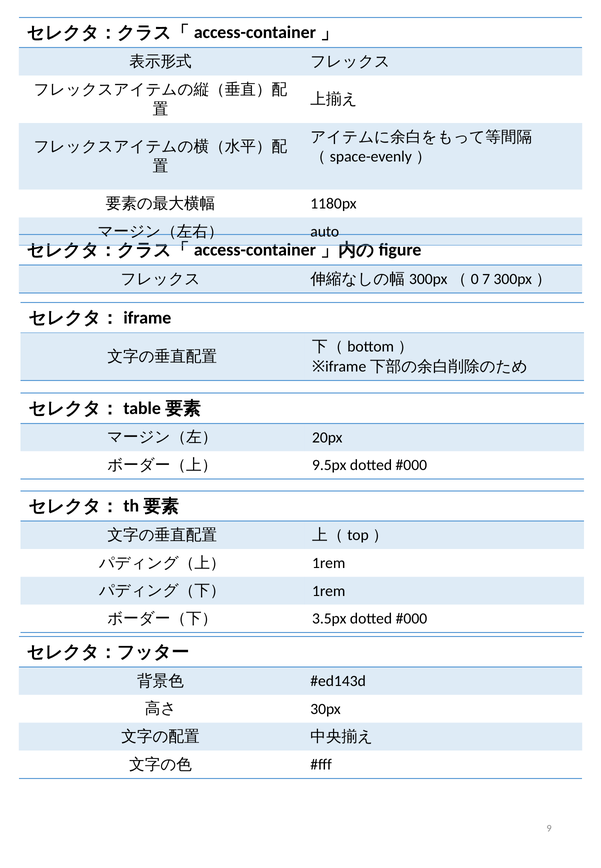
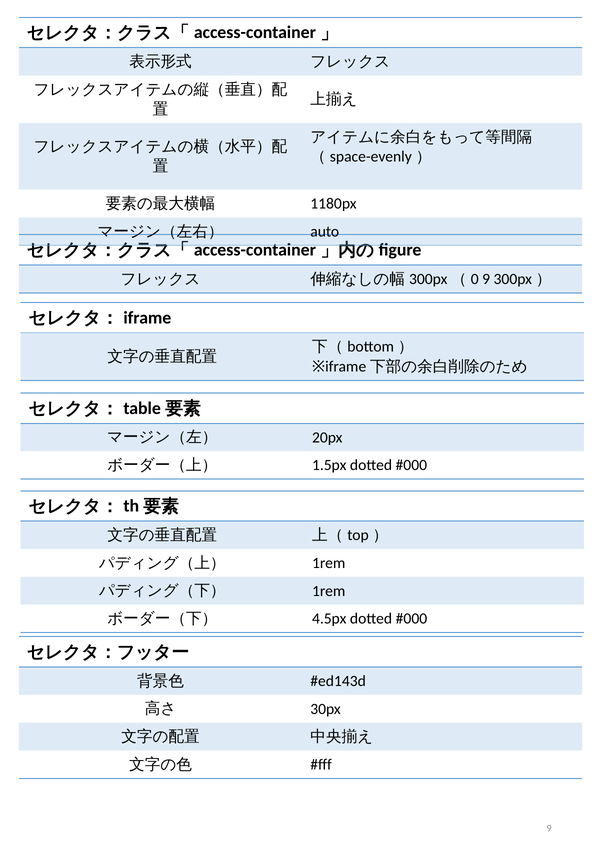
0 7: 7 -> 9
9.5px: 9.5px -> 1.5px
3.5px: 3.5px -> 4.5px
